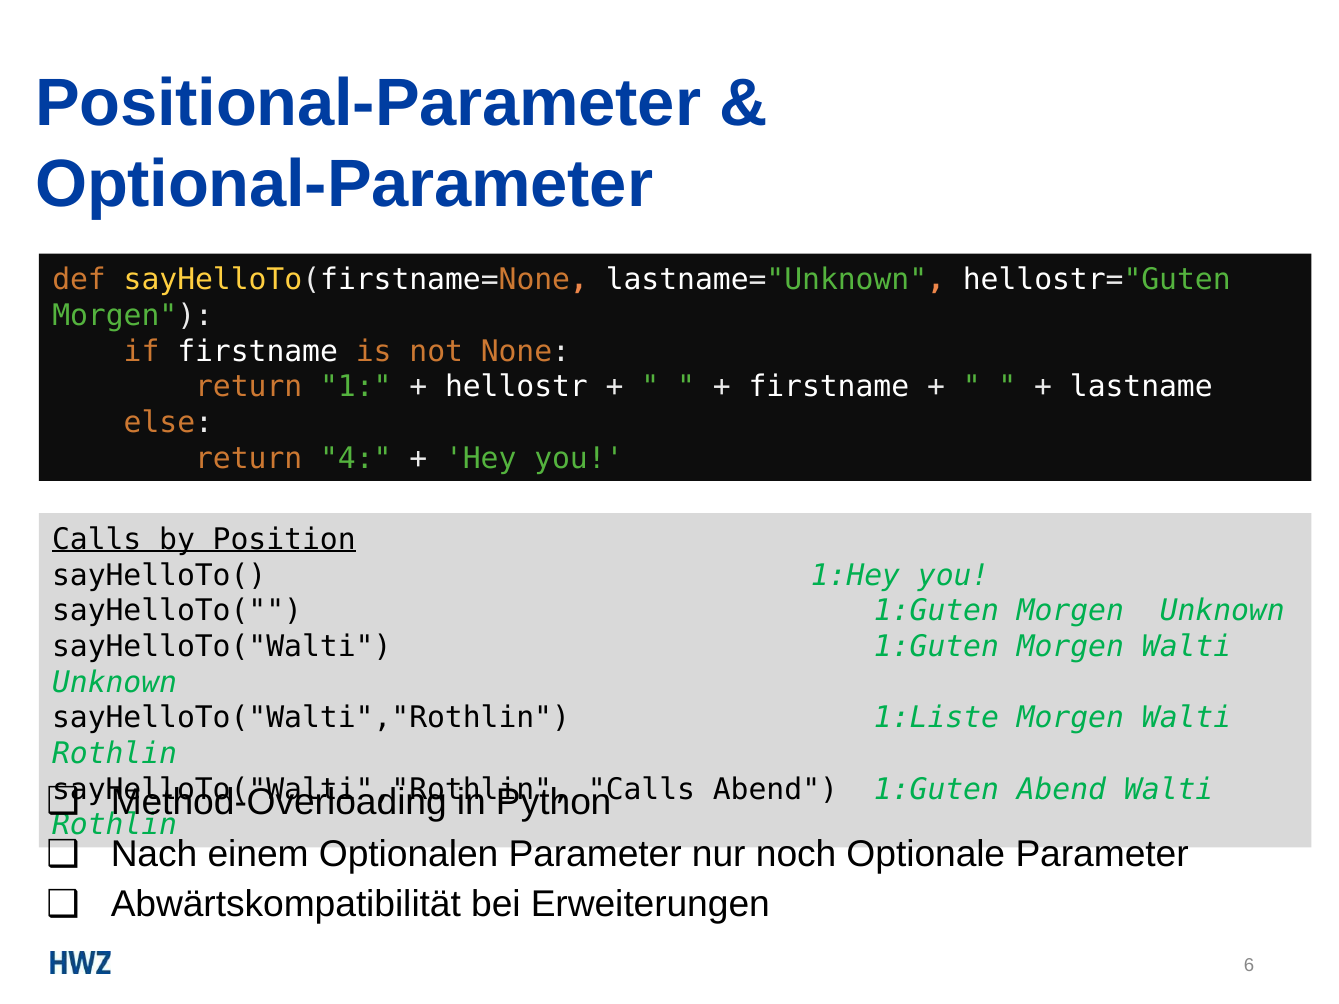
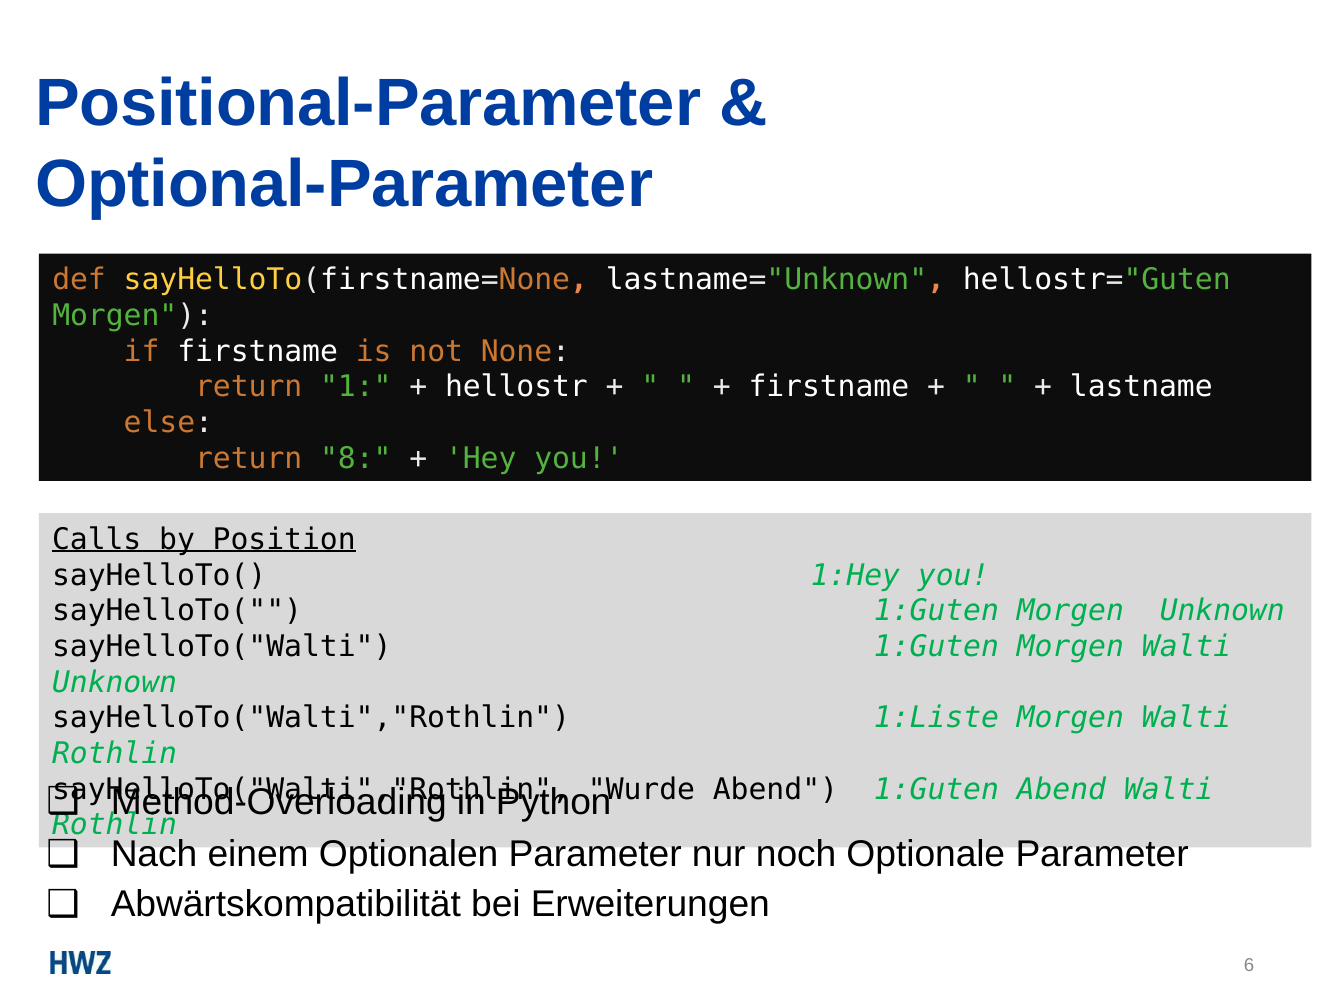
4: 4 -> 8
Calls at (642, 790): Calls -> Wurde
